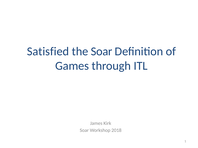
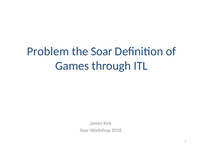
Satisfied: Satisfied -> Problem
